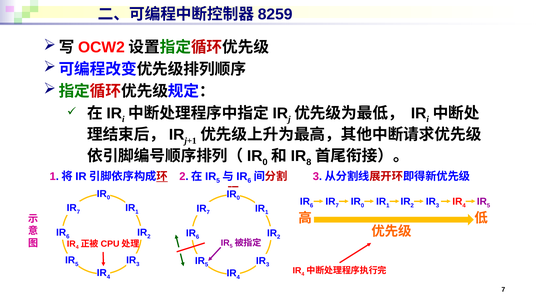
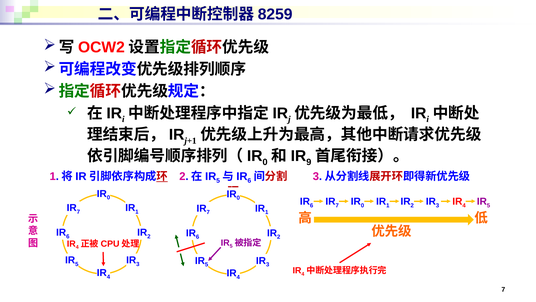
8: 8 -> 9
